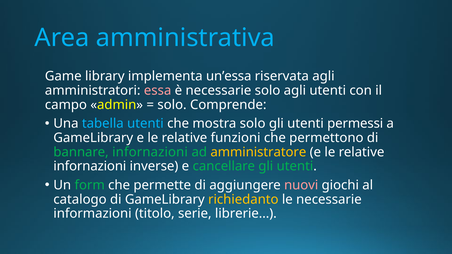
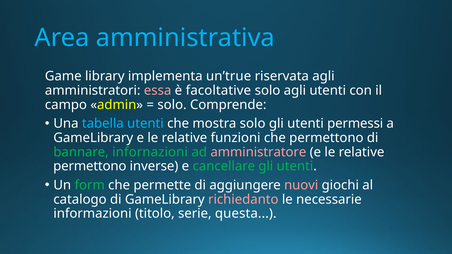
un’essa: un’essa -> un’true
è necessarie: necessarie -> facoltative
amministratore colour: yellow -> pink
infornazioni at (90, 166): infornazioni -> permettono
richiedanto colour: yellow -> pink
librerie: librerie -> questa
